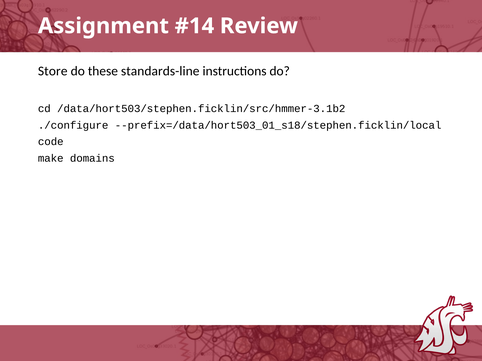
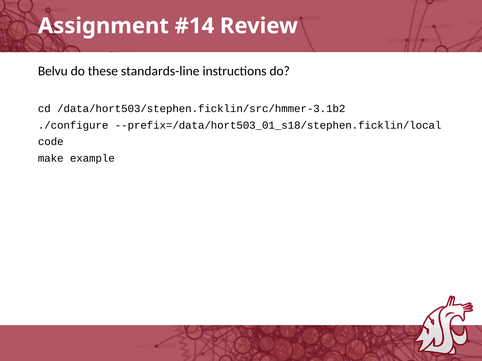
Store: Store -> Belvu
domains: domains -> example
